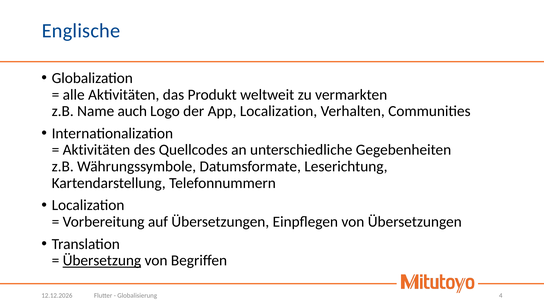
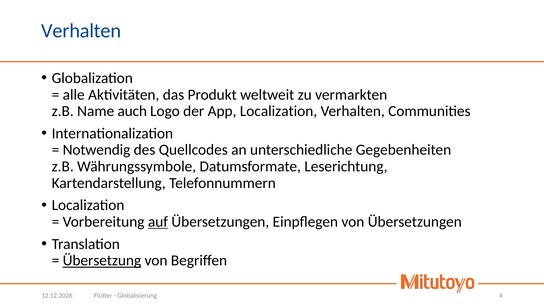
Englische at (81, 31): Englische -> Verhalten
Aktivitäten at (96, 150): Aktivitäten -> Notwendig
auf underline: none -> present
